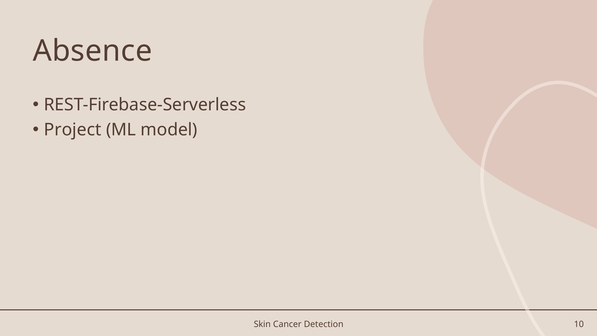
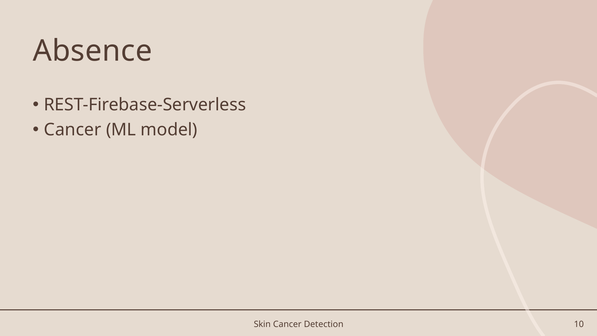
Project at (73, 130): Project -> Cancer
